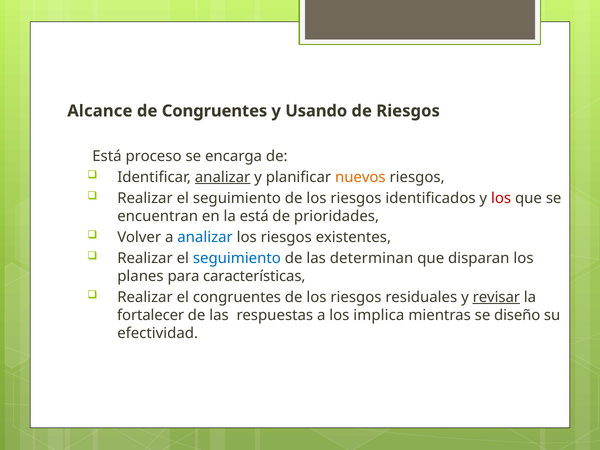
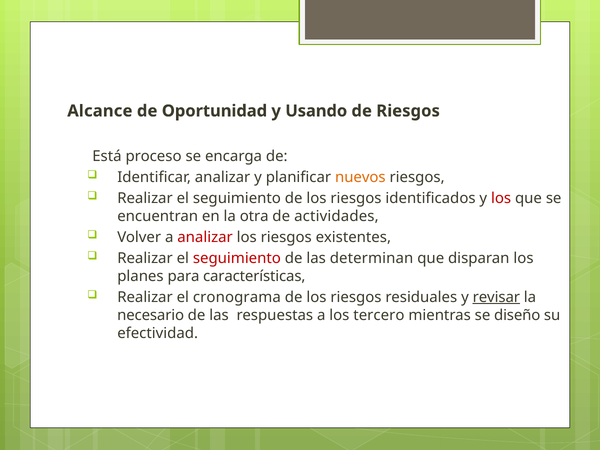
de Congruentes: Congruentes -> Oportunidad
analizar at (223, 177) underline: present -> none
la está: está -> otra
prioridades: prioridades -> actividades
analizar at (205, 237) colour: blue -> red
seguimiento at (237, 258) colour: blue -> red
el congruentes: congruentes -> cronograma
fortalecer: fortalecer -> necesario
implica: implica -> tercero
